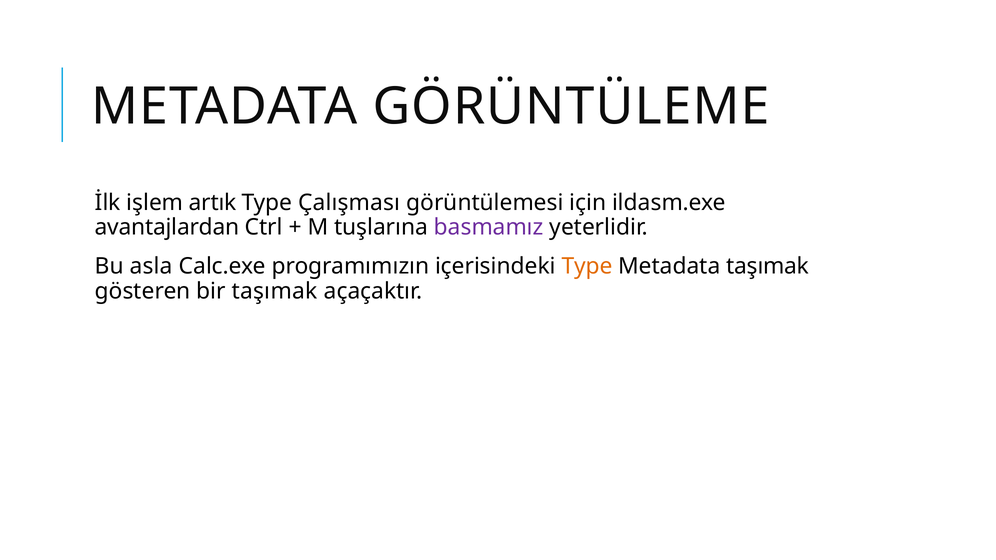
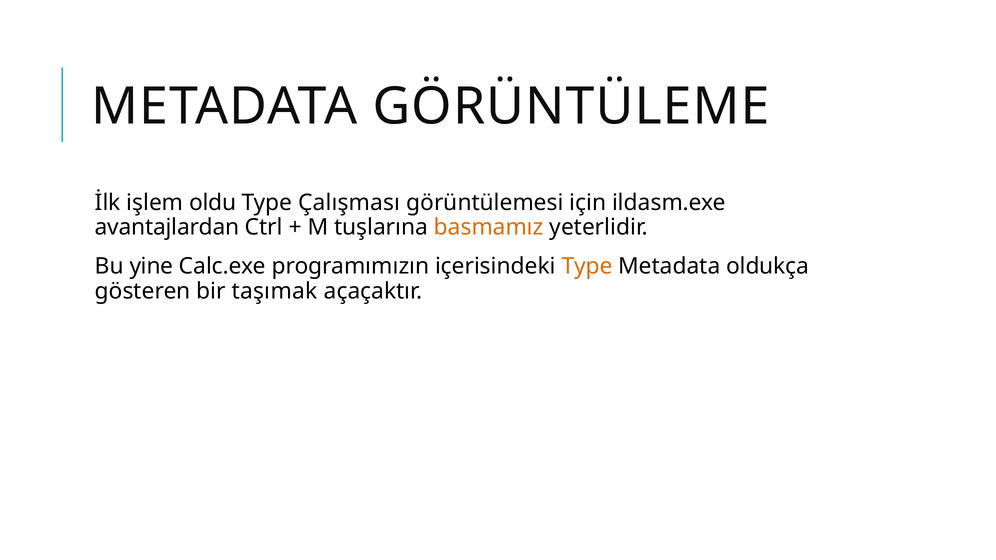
artık: artık -> oldu
basmamız colour: purple -> orange
asla: asla -> yine
Metadata taşımak: taşımak -> oldukça
